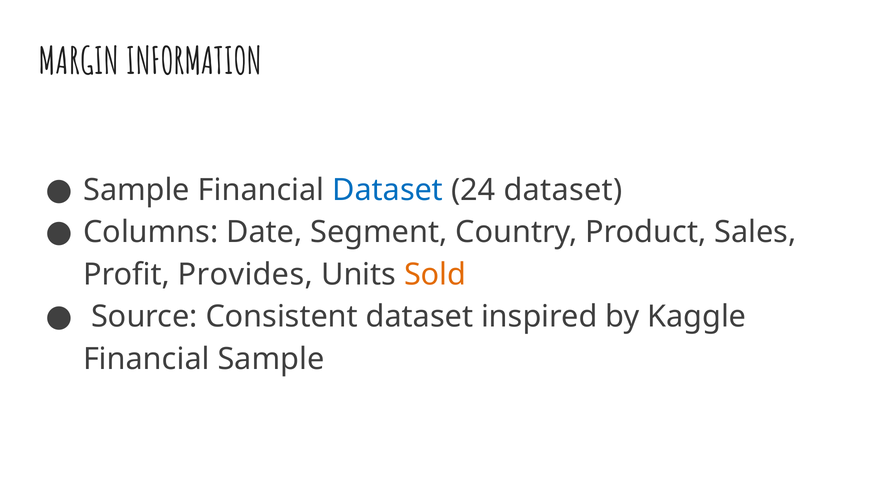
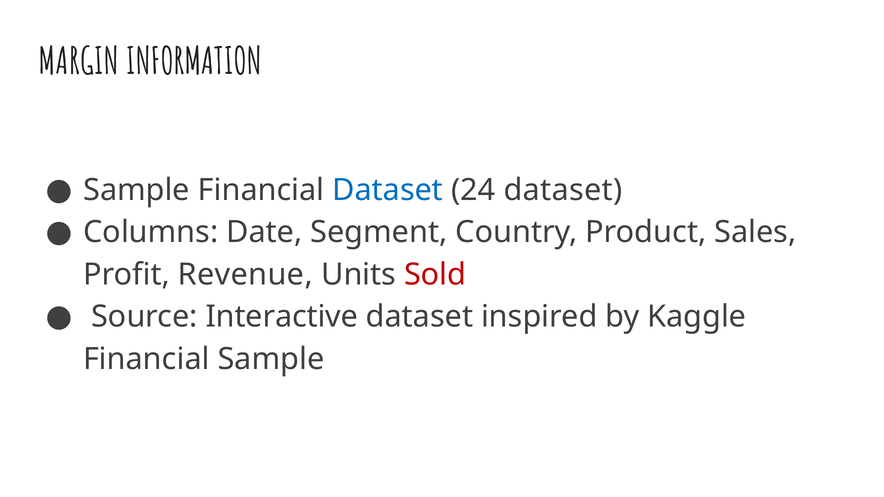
Provides: Provides -> Revenue
Sold colour: orange -> red
Consistent: Consistent -> Interactive
